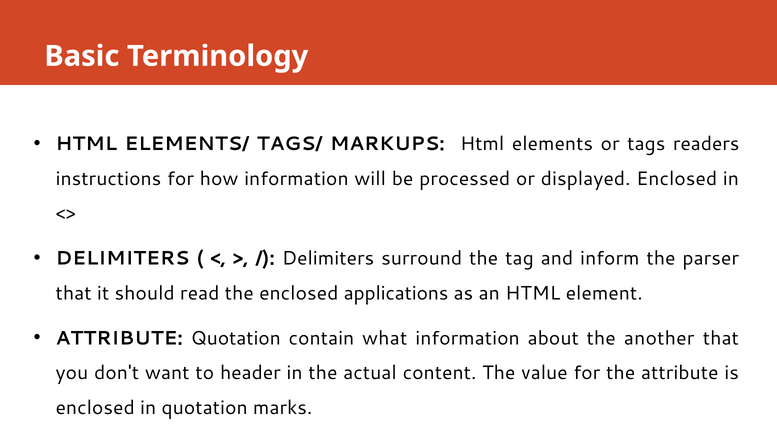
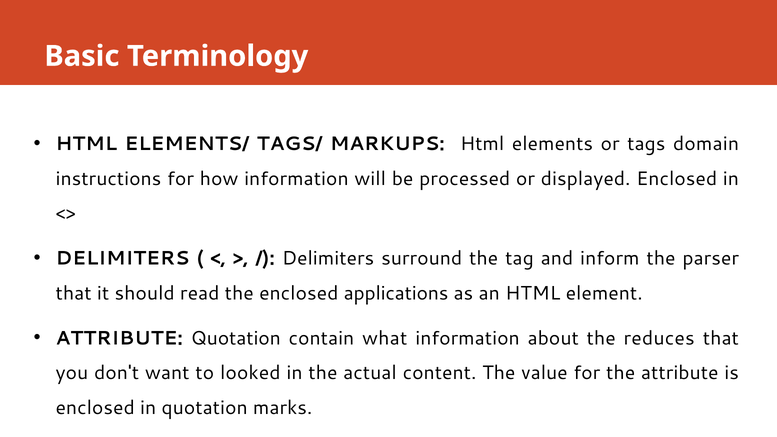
readers: readers -> domain
another: another -> reduces
header: header -> looked
